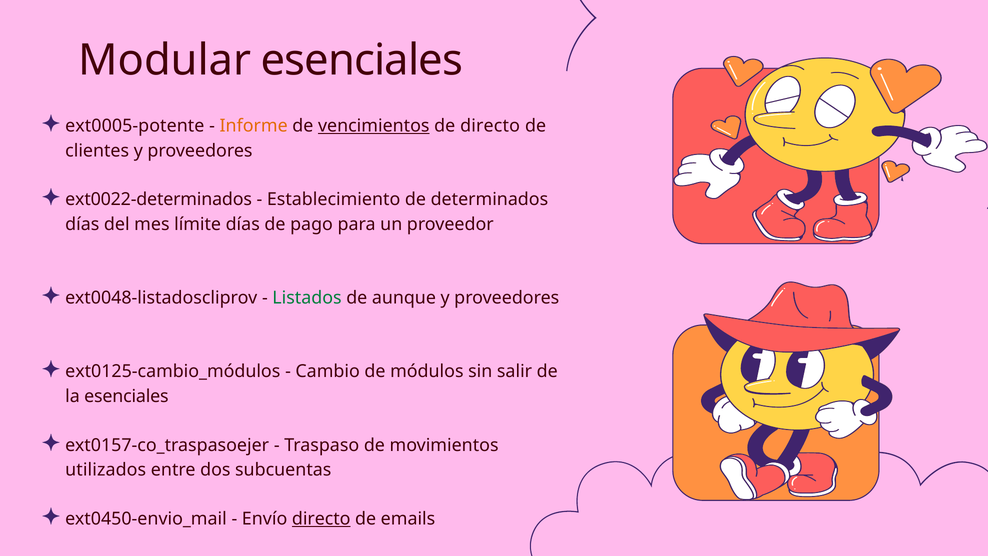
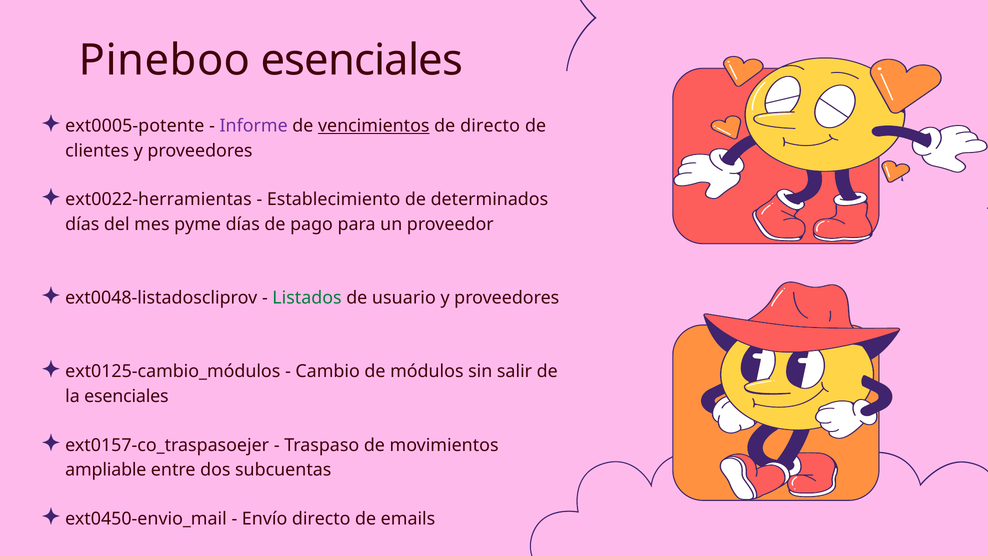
Modular: Modular -> Pineboo
Informe colour: orange -> purple
ext0022-determinados: ext0022-determinados -> ext0022-herramientas
límite: límite -> pyme
aunque: aunque -> usuario
utilizados: utilizados -> ampliable
directo at (321, 519) underline: present -> none
